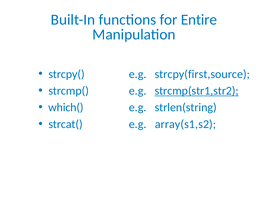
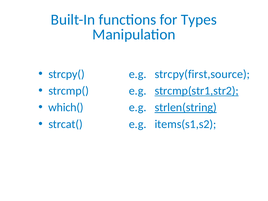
Entire: Entire -> Types
strlen(string underline: none -> present
array(s1,s2: array(s1,s2 -> items(s1,s2
